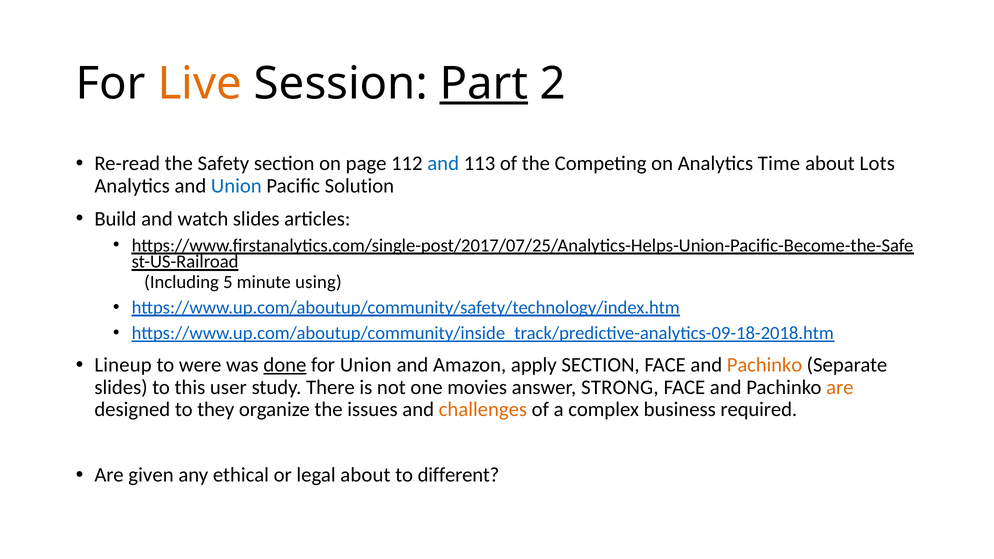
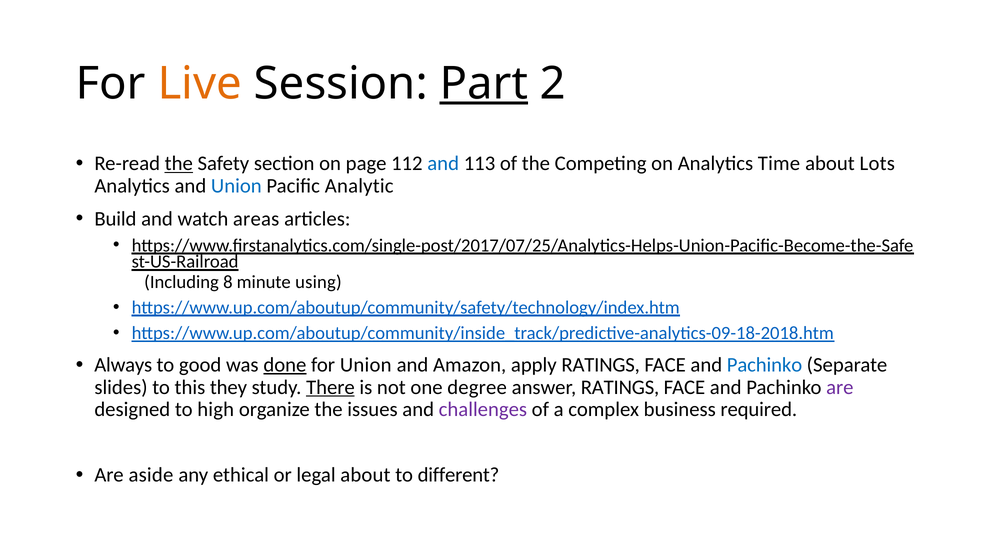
the at (179, 164) underline: none -> present
Solution: Solution -> Analytic
watch slides: slides -> areas
5: 5 -> 8
Lineup: Lineup -> Always
were: were -> good
apply SECTION: SECTION -> RATINGS
Pachinko at (765, 365) colour: orange -> blue
user: user -> they
There underline: none -> present
movies: movies -> degree
answer STRONG: STRONG -> RATINGS
are at (840, 387) colour: orange -> purple
they: they -> high
challenges colour: orange -> purple
given: given -> aside
